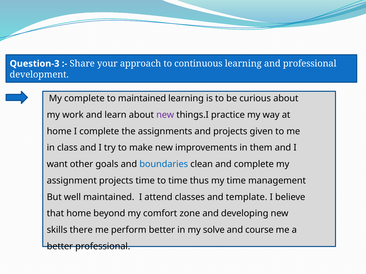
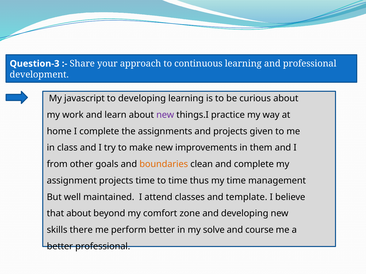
My complete: complete -> javascript
to maintained: maintained -> developing
want: want -> from
boundaries colour: blue -> orange
that home: home -> about
